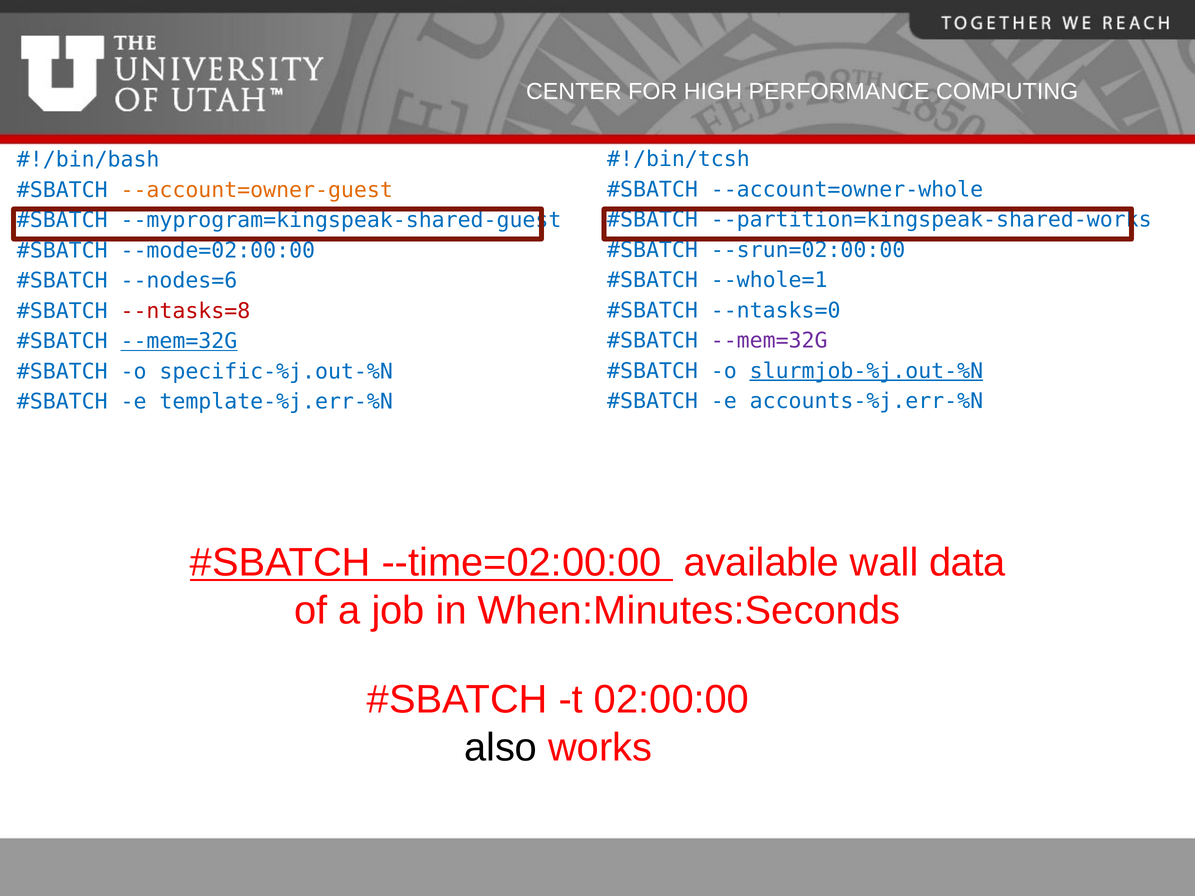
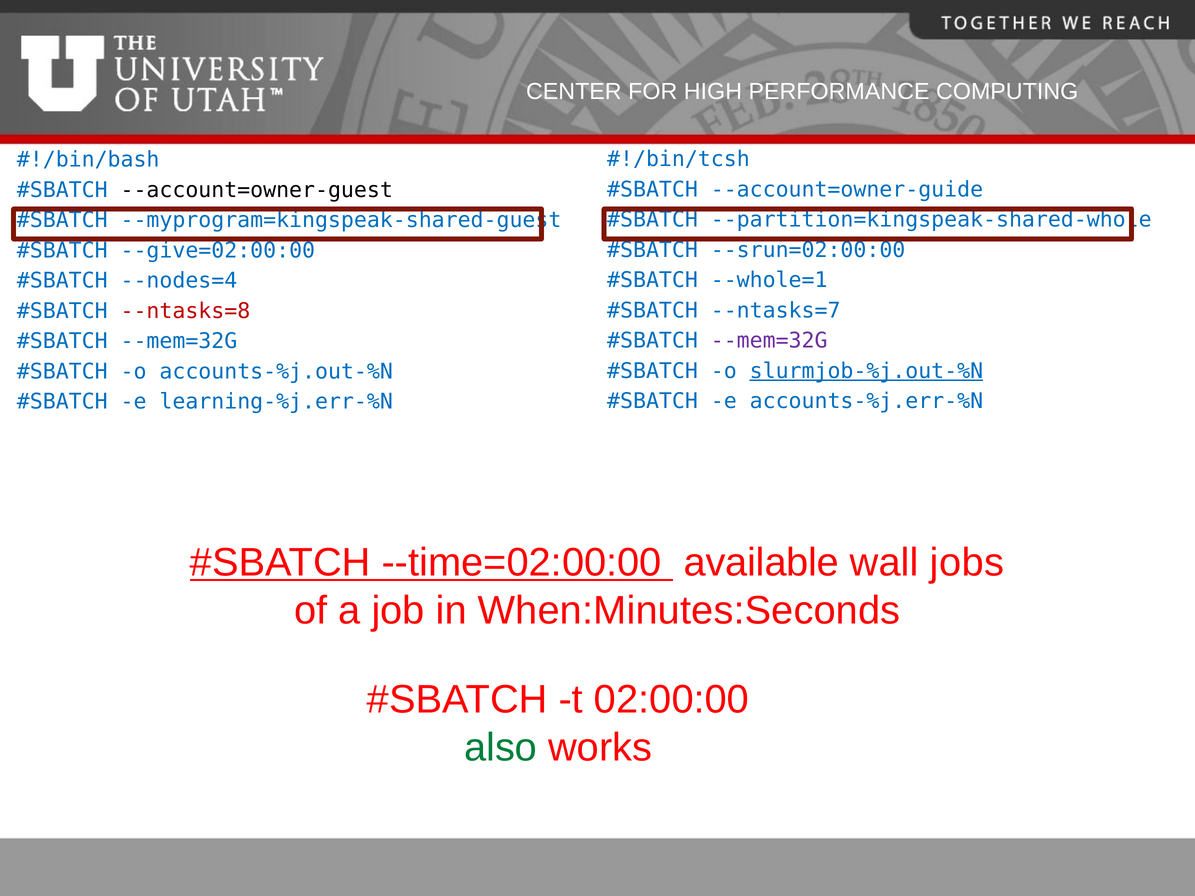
--account=owner-whole: --account=owner-whole -> --account=owner-guide
--account=owner-guest colour: orange -> black
--partition=kingspeak-shared-works: --partition=kingspeak-shared-works -> --partition=kingspeak-shared-whole
--mode=02:00:00: --mode=02:00:00 -> --give=02:00:00
--nodes=6: --nodes=6 -> --nodes=4
--ntasks=0: --ntasks=0 -> --ntasks=7
--mem=32G at (179, 341) underline: present -> none
specific-%j.out-%N: specific-%j.out-%N -> accounts-%j.out-%N
template-%j.err-%N: template-%j.err-%N -> learning-%j.err-%N
data: data -> jobs
also colour: black -> green
